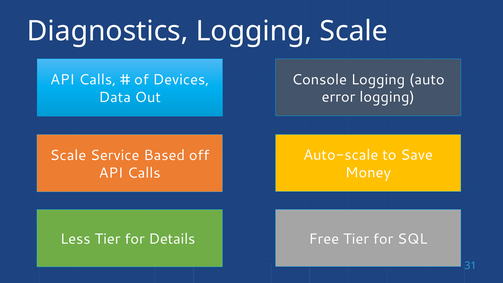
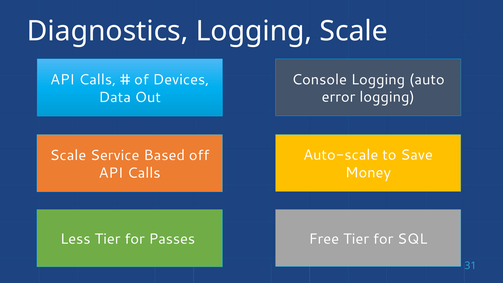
Details: Details -> Passes
